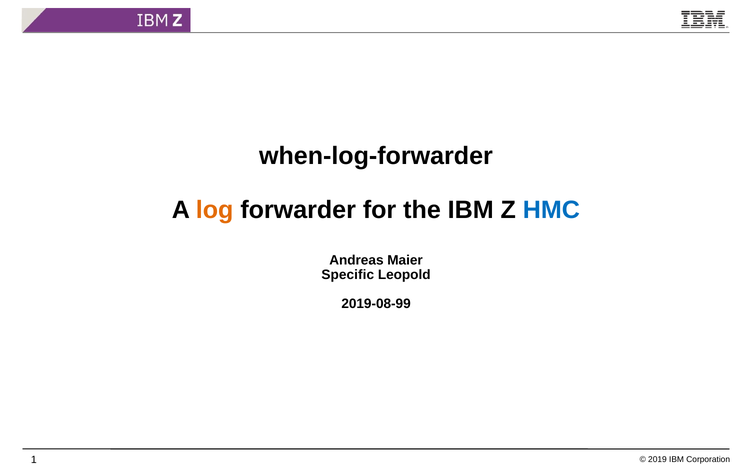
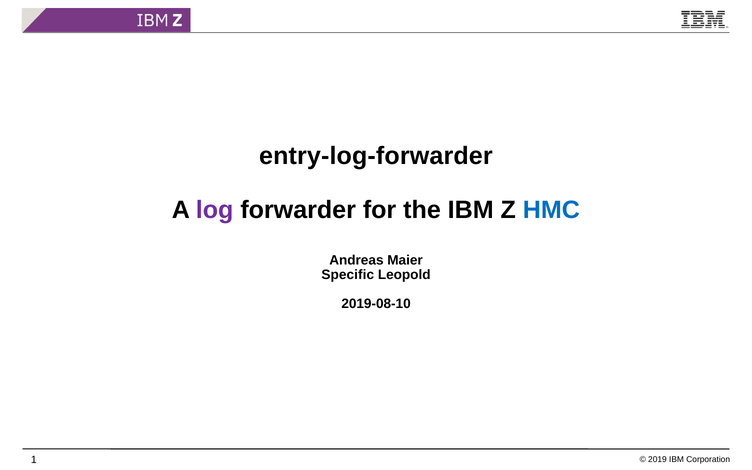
when-log-forwarder: when-log-forwarder -> entry-log-forwarder
log colour: orange -> purple
2019-08-99: 2019-08-99 -> 2019-08-10
